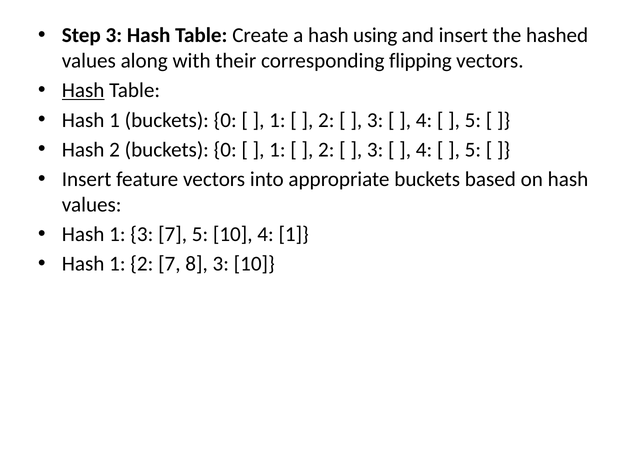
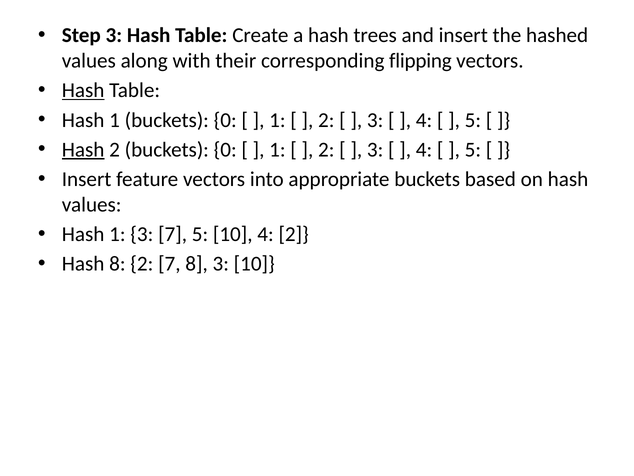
using: using -> trees
Hash at (83, 150) underline: none -> present
4 1: 1 -> 2
1 at (117, 264): 1 -> 8
